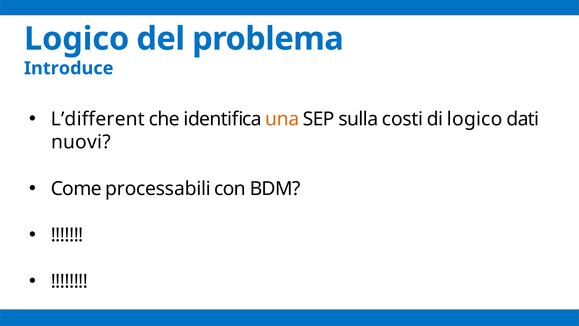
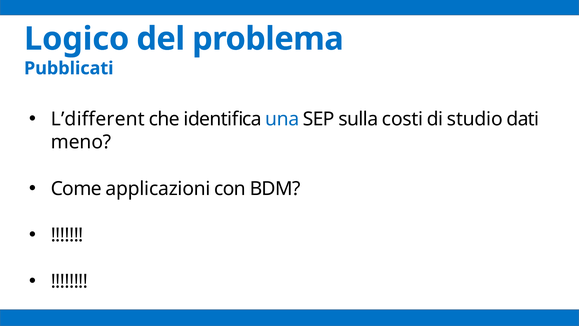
Introduce: Introduce -> Pubblicati
una colour: orange -> blue
di logico: logico -> studio
nuovi: nuovi -> meno
processabili: processabili -> applicazioni
